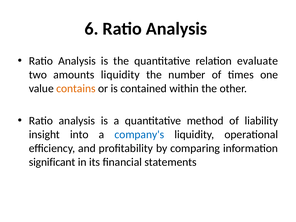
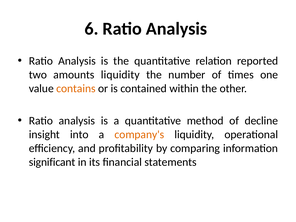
evaluate: evaluate -> reported
liability: liability -> decline
company's colour: blue -> orange
